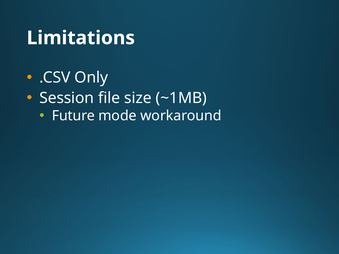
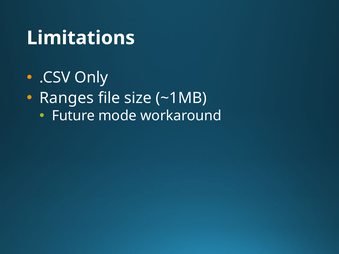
Session: Session -> Ranges
